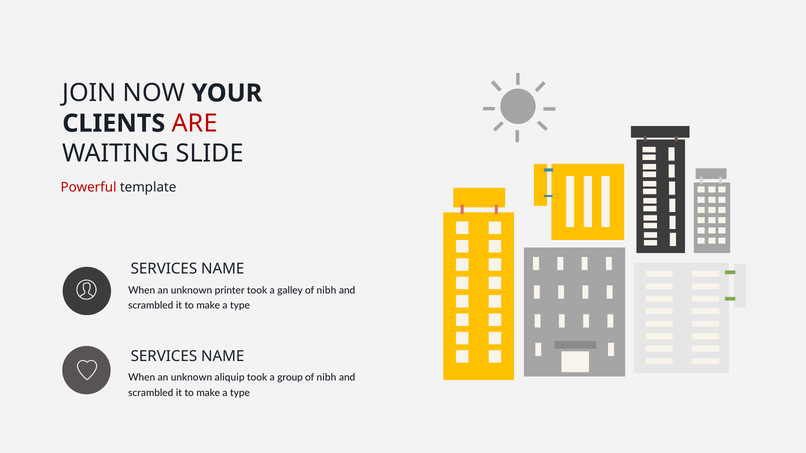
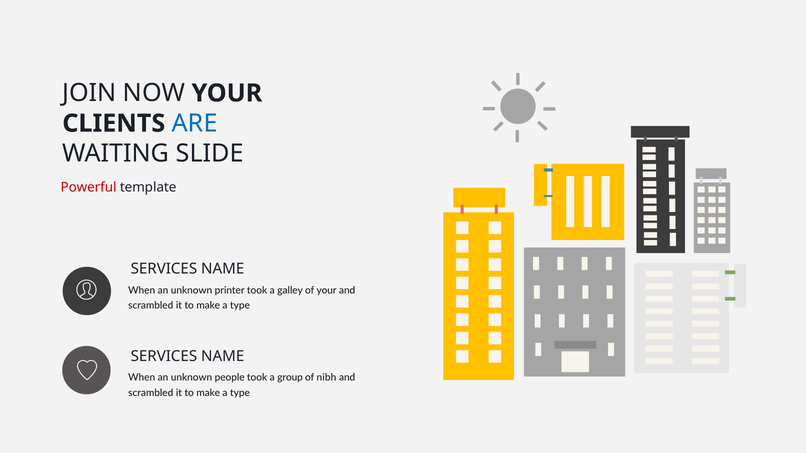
ARE colour: red -> blue
galley of nibh: nibh -> your
aliquip: aliquip -> people
